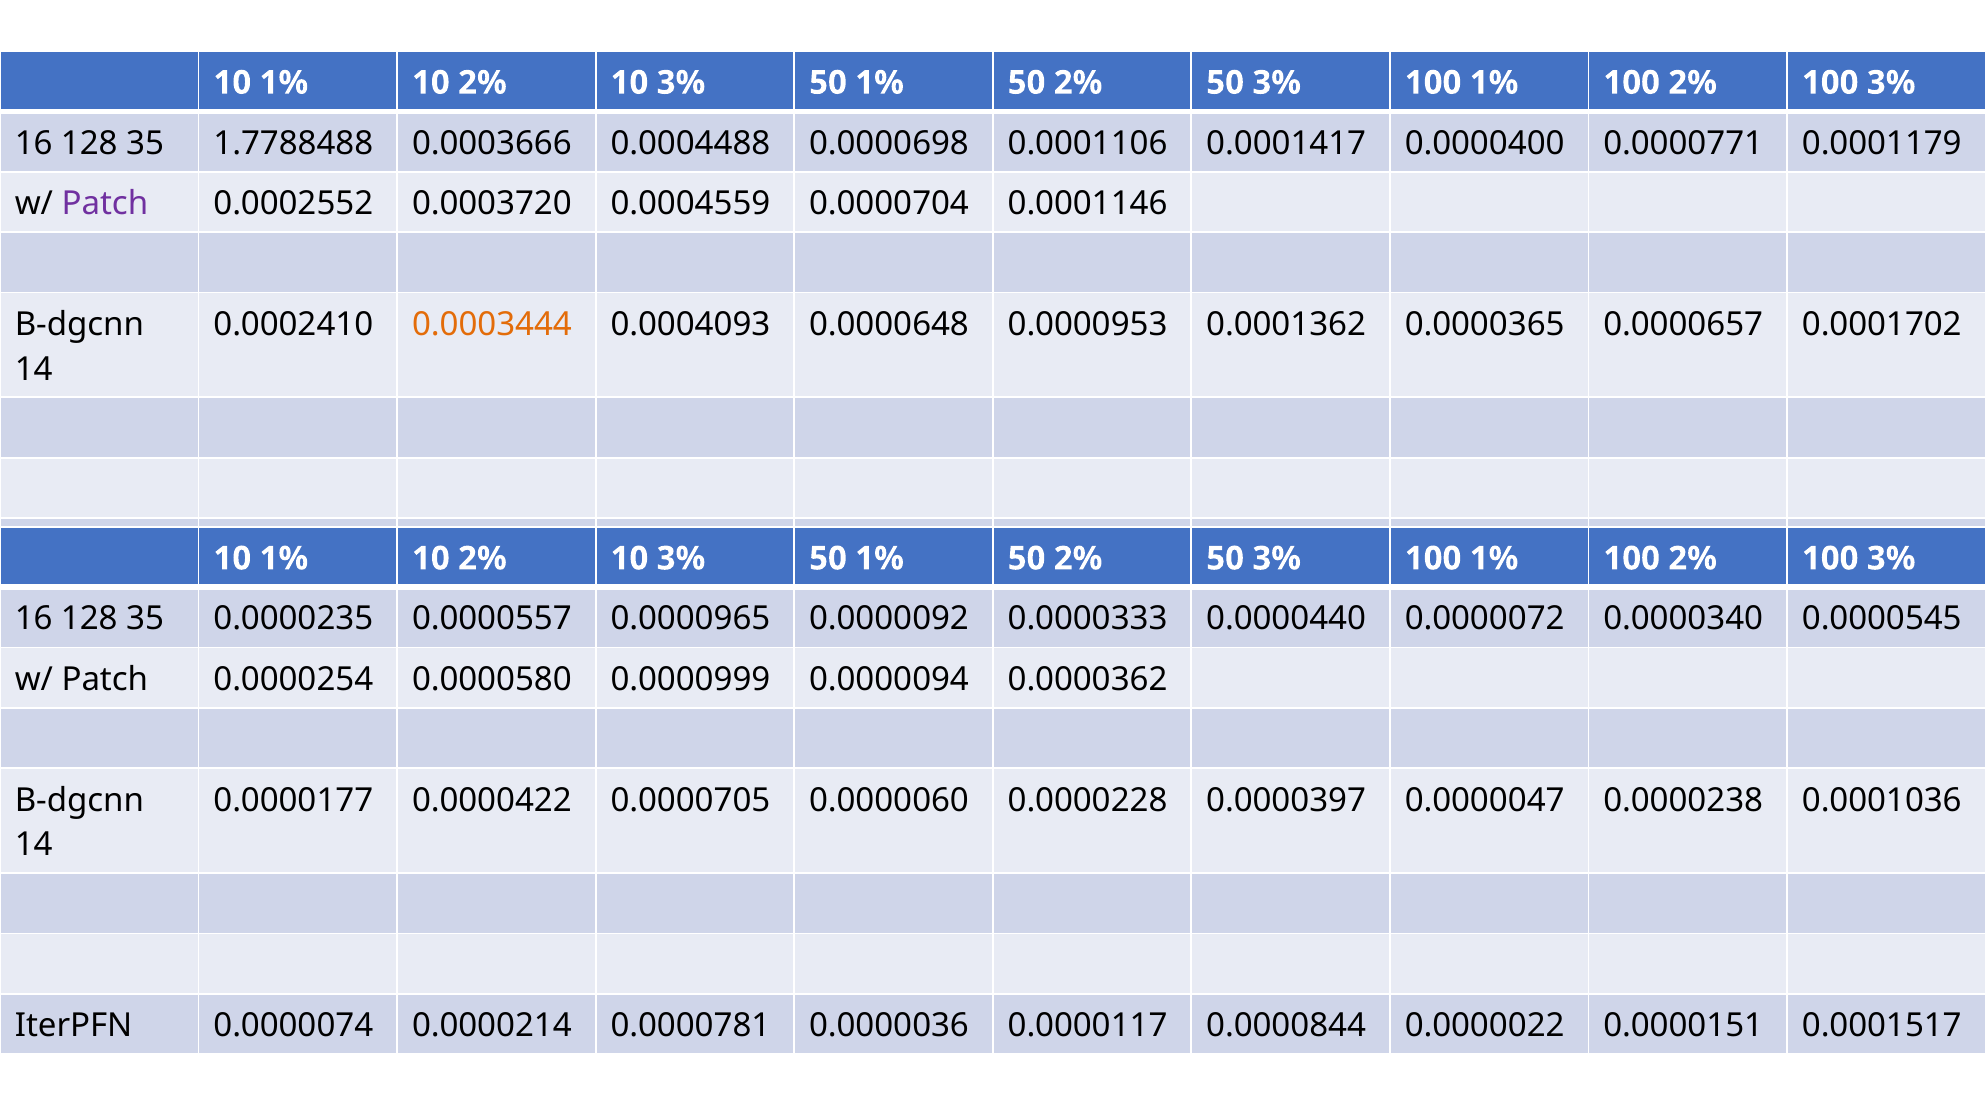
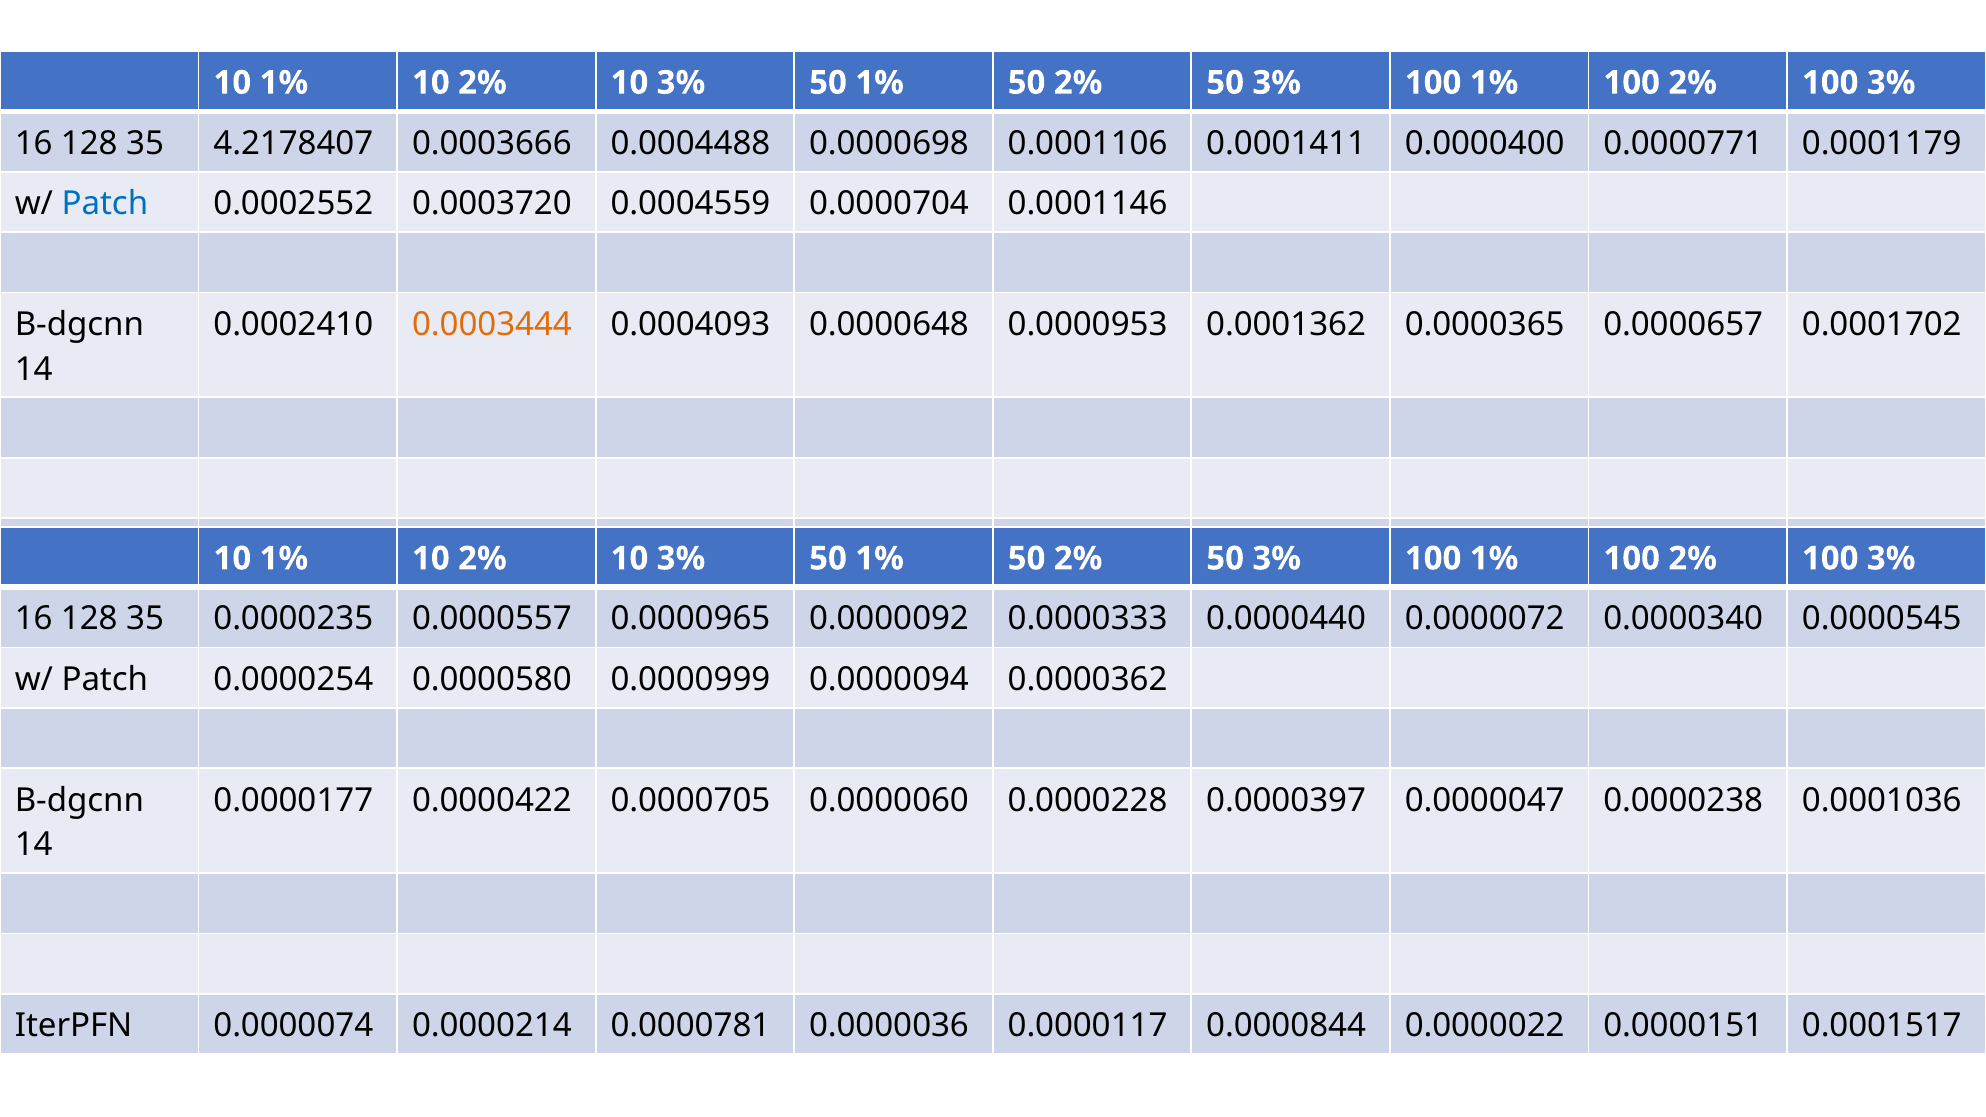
1.7788488: 1.7788488 -> 4.2178407
0.0001417: 0.0001417 -> 0.0001411
Patch at (105, 204) colour: purple -> blue
